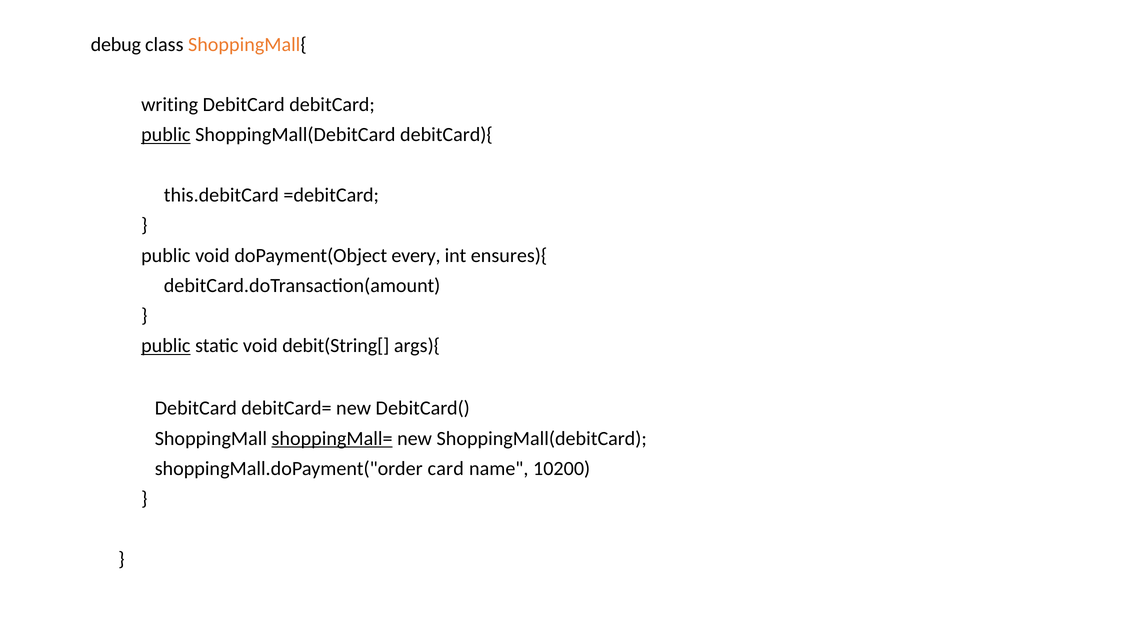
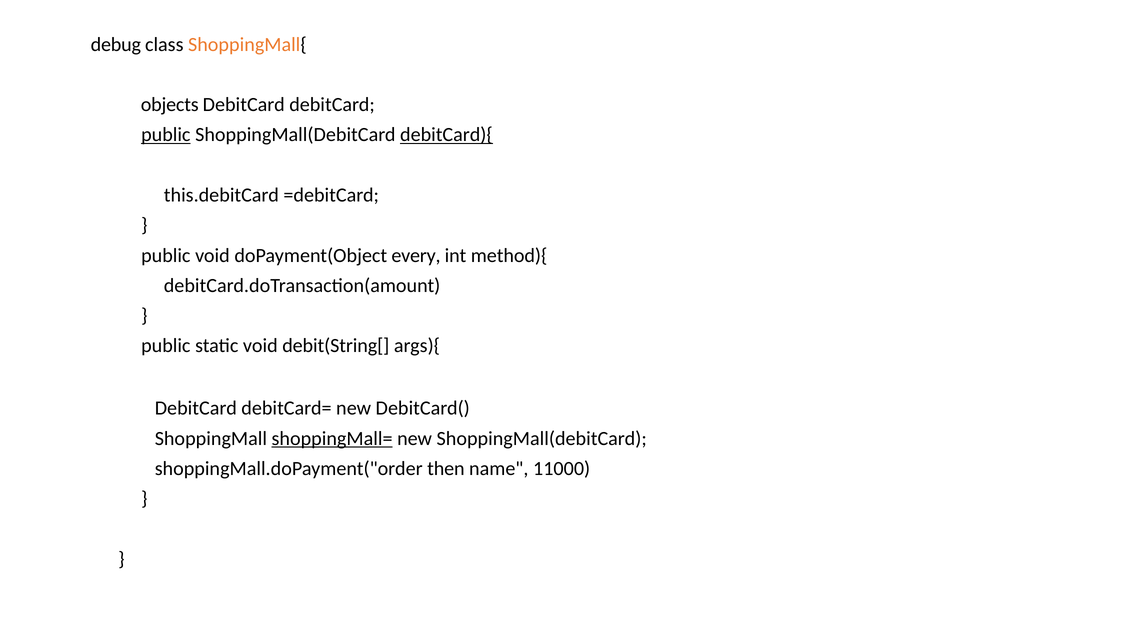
writing: writing -> objects
debitCard){ underline: none -> present
ensures){: ensures){ -> method){
public at (166, 346) underline: present -> none
card: card -> then
10200: 10200 -> 11000
